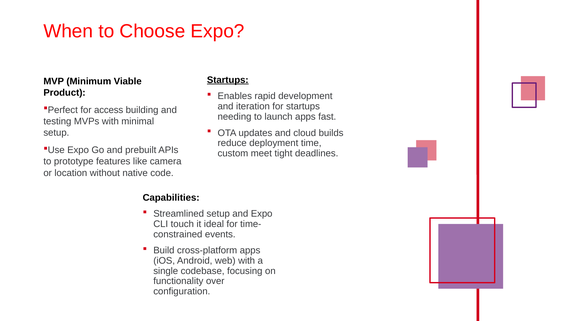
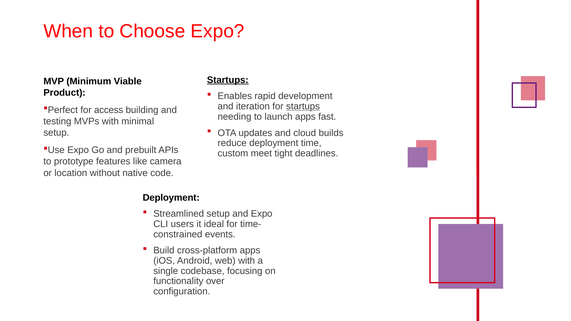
startups at (303, 107) underline: none -> present
Capabilities at (171, 198): Capabilities -> Deployment
touch: touch -> users
